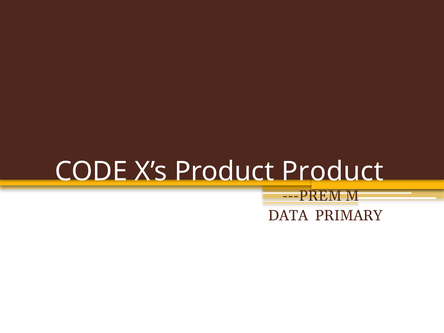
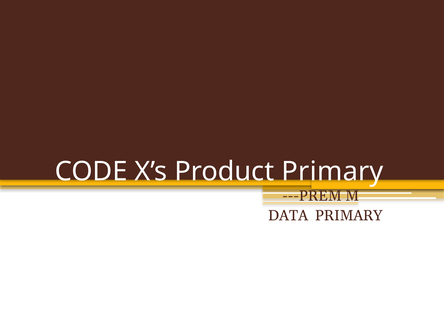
Product Product: Product -> Primary
